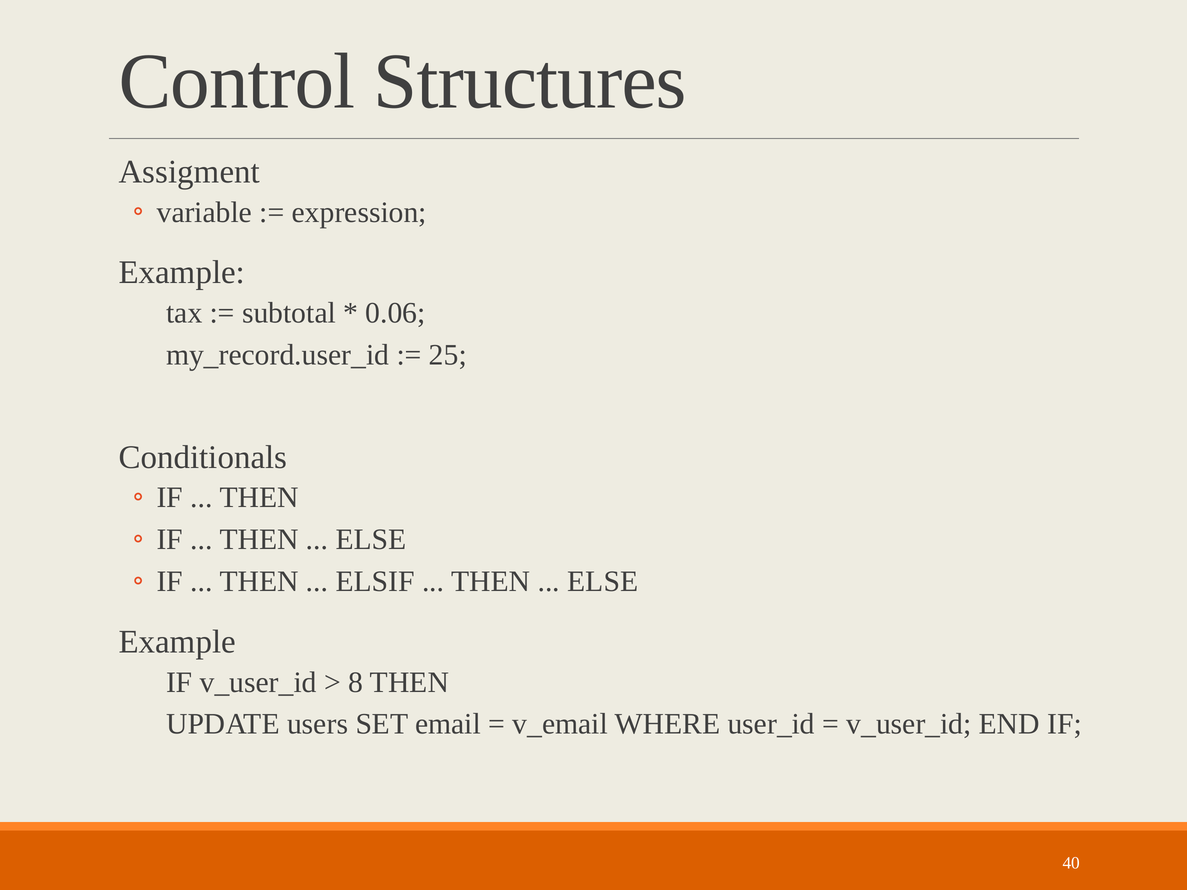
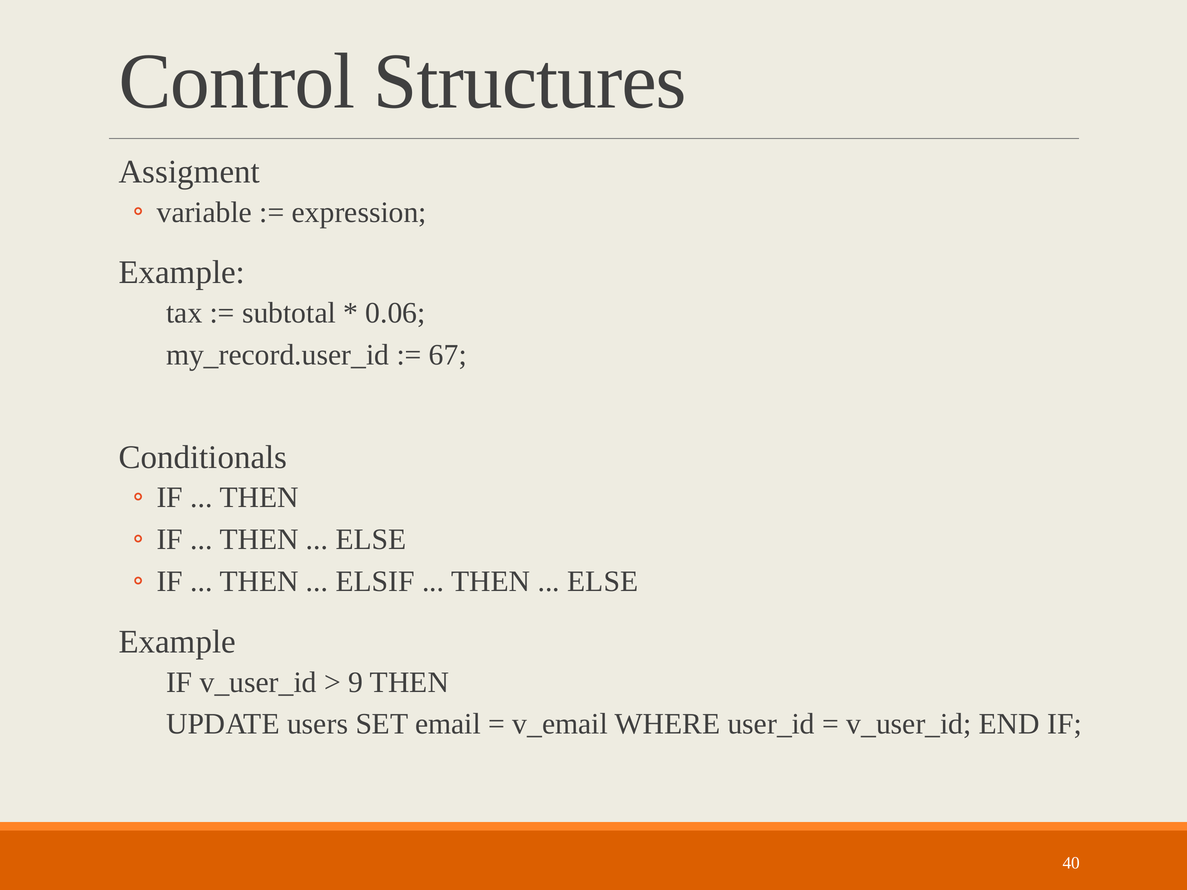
25: 25 -> 67
8: 8 -> 9
